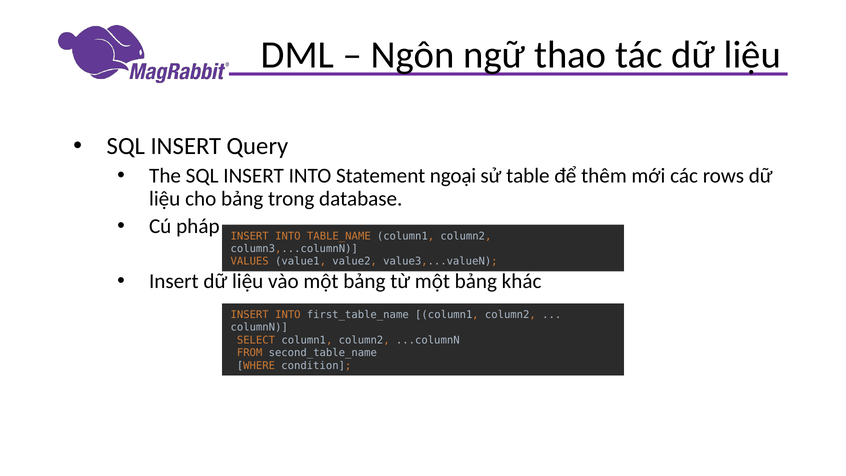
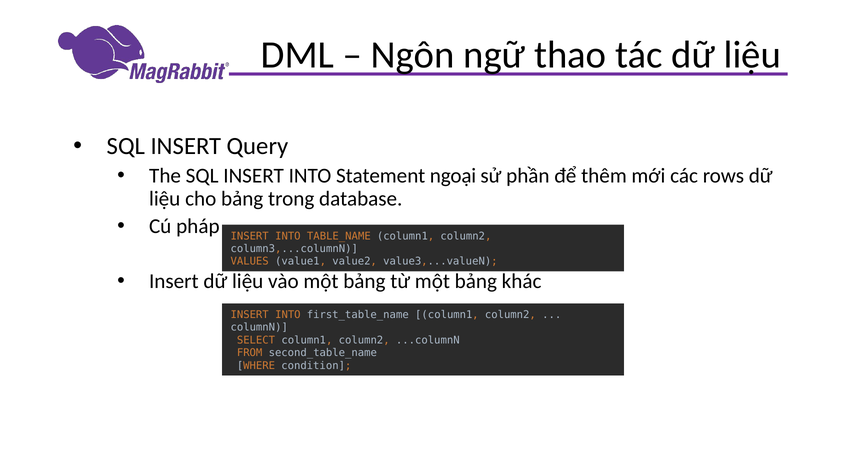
table: table -> phần
